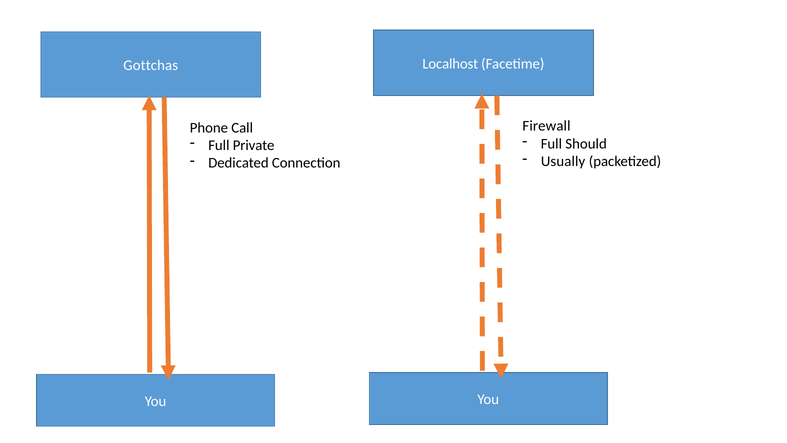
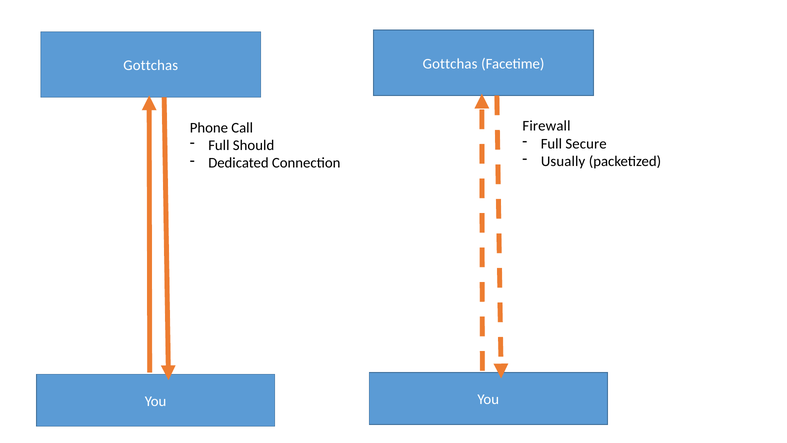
Localhost at (450, 64): Localhost -> Gottchas
Should: Should -> Secure
Private: Private -> Should
